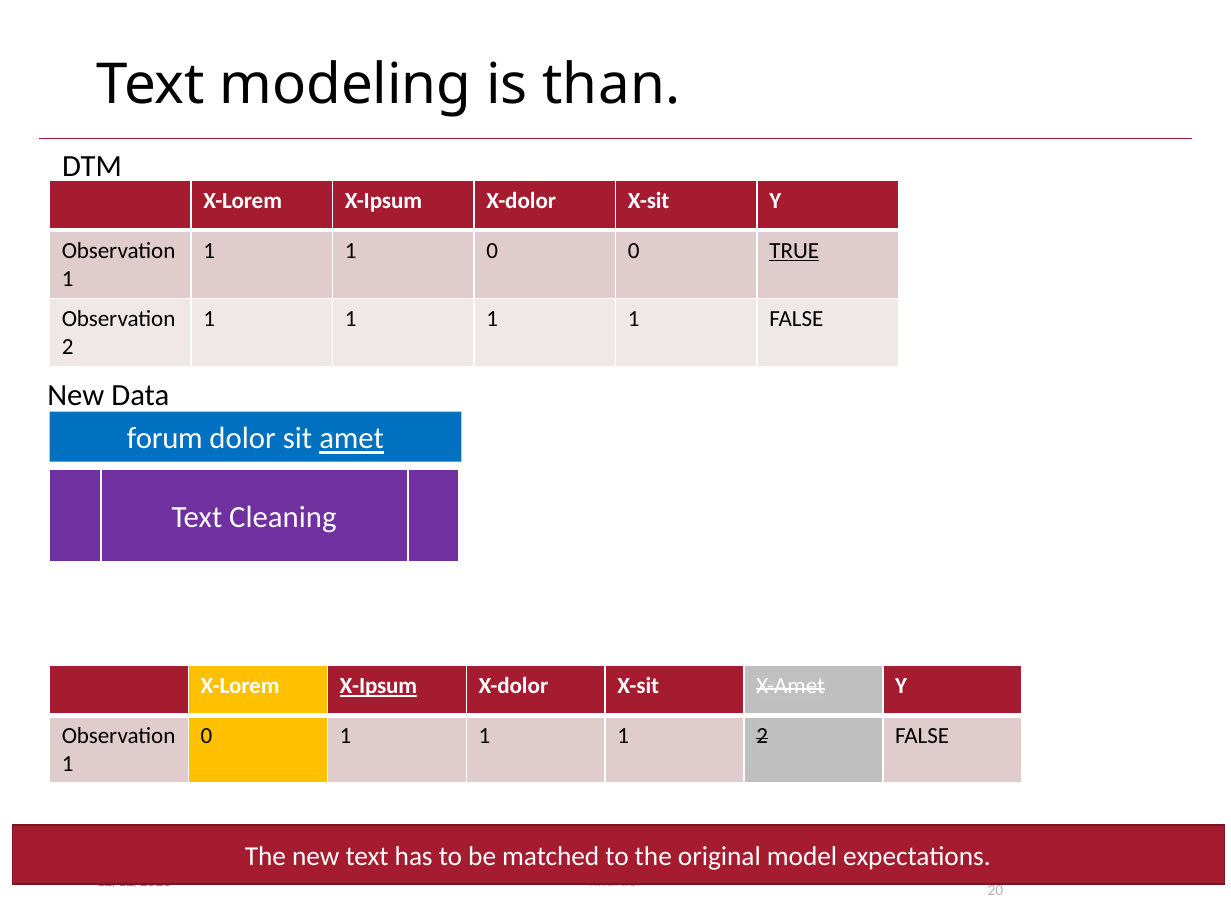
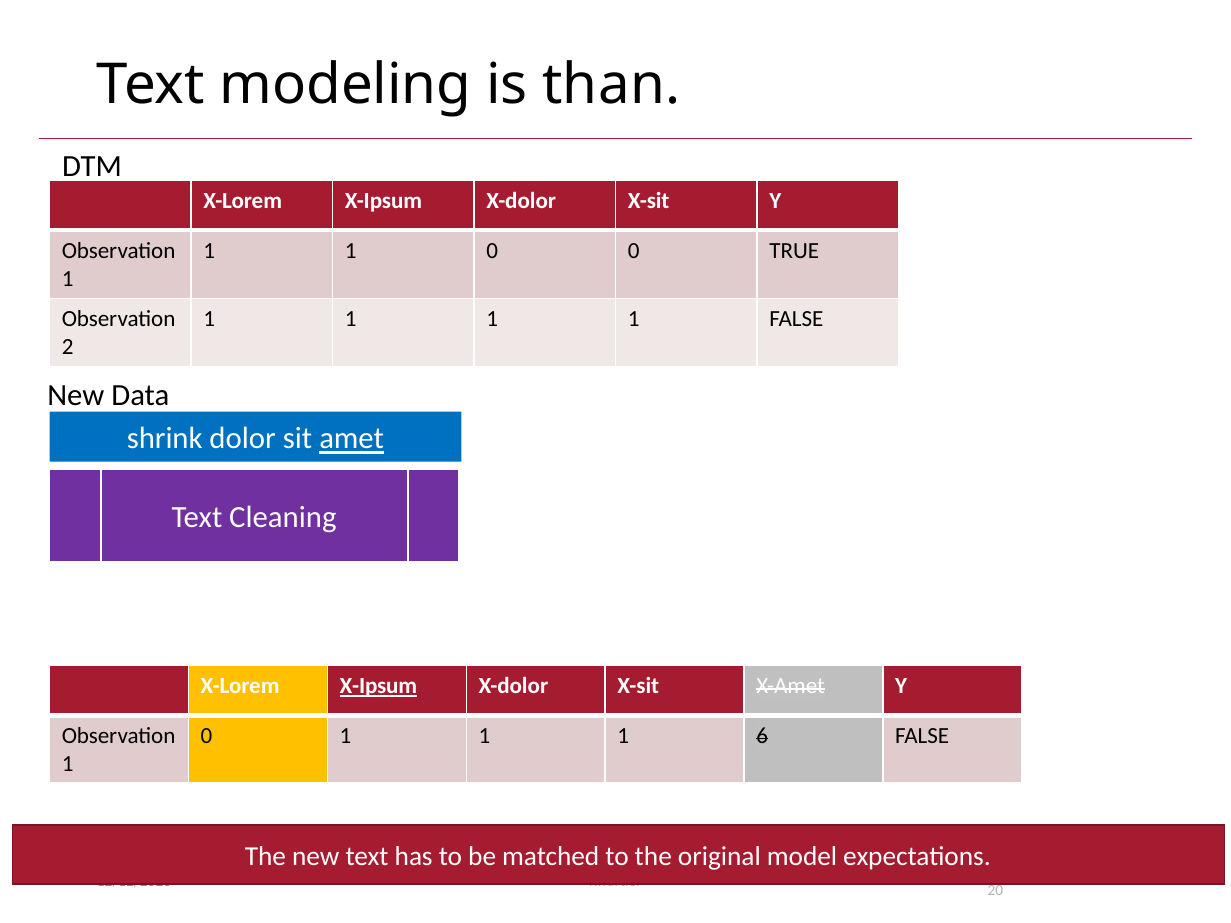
TRUE underline: present -> none
forum: forum -> shrink
1 2: 2 -> 6
